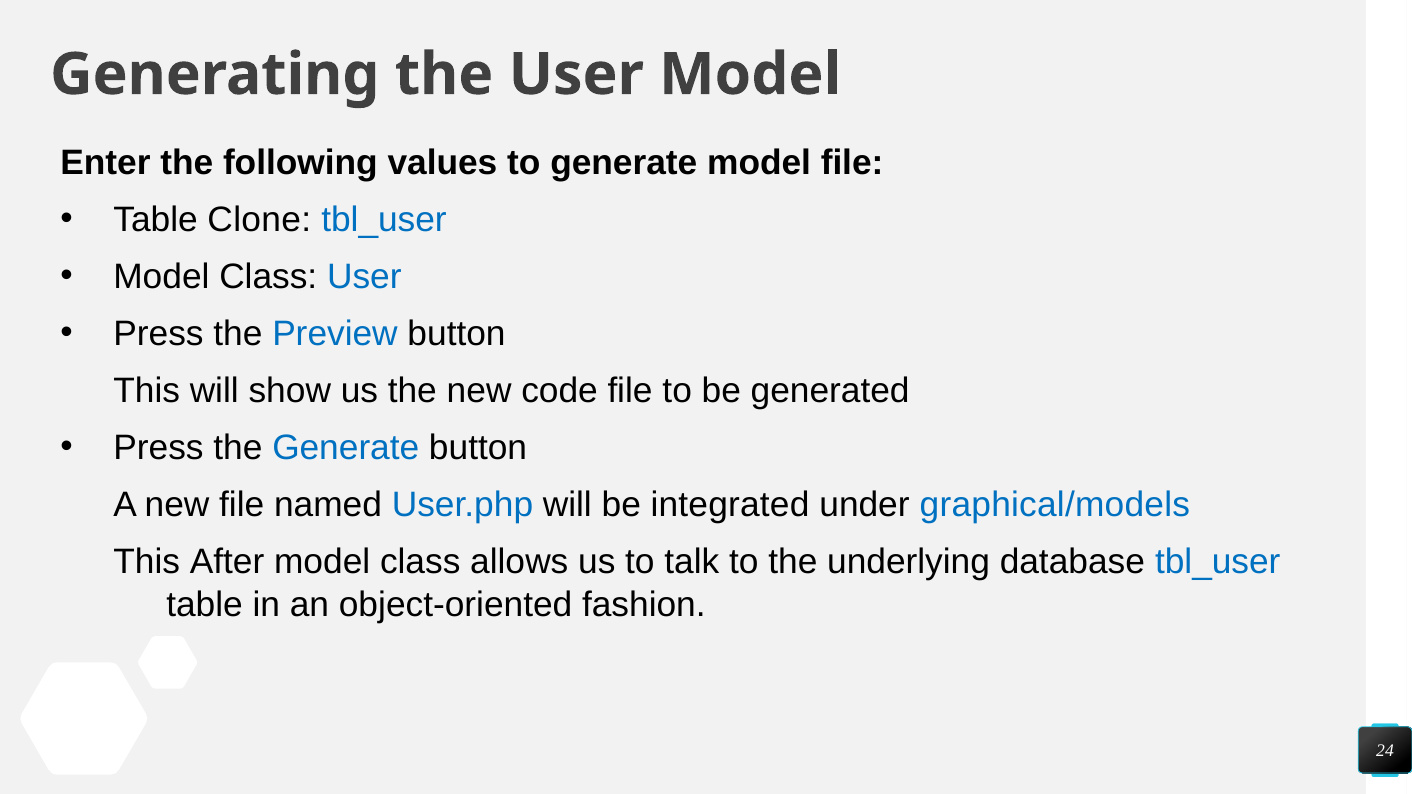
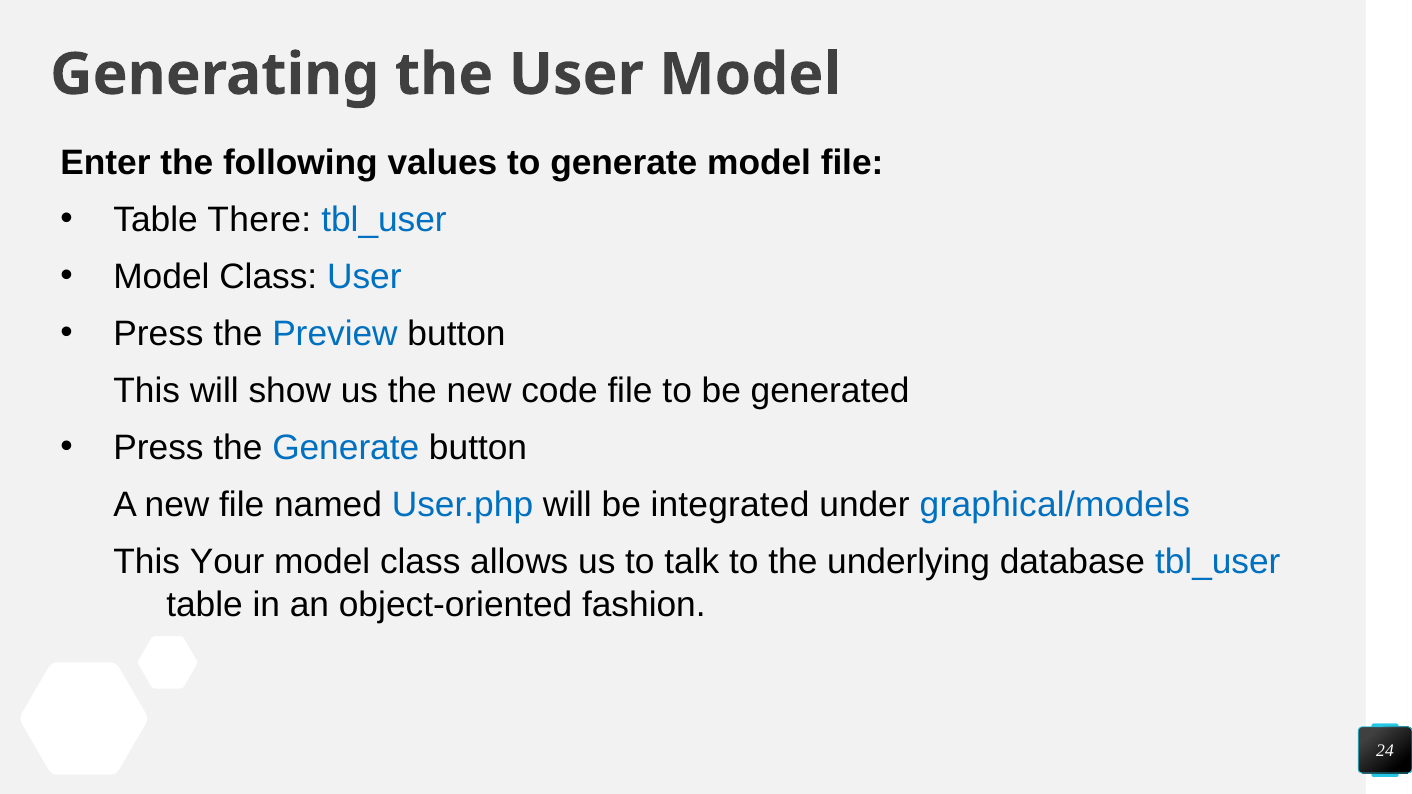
Clone: Clone -> There
After: After -> Your
